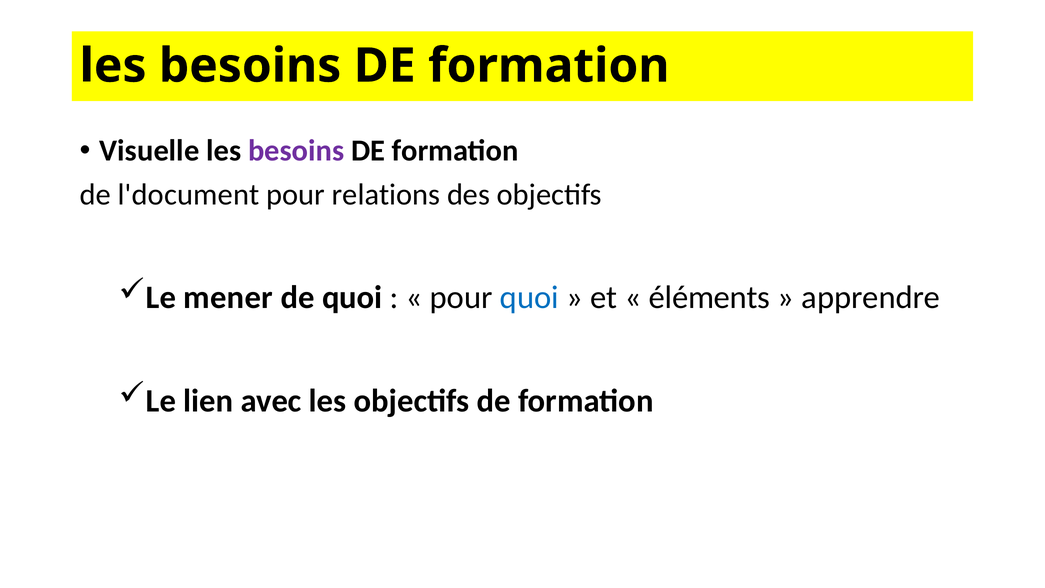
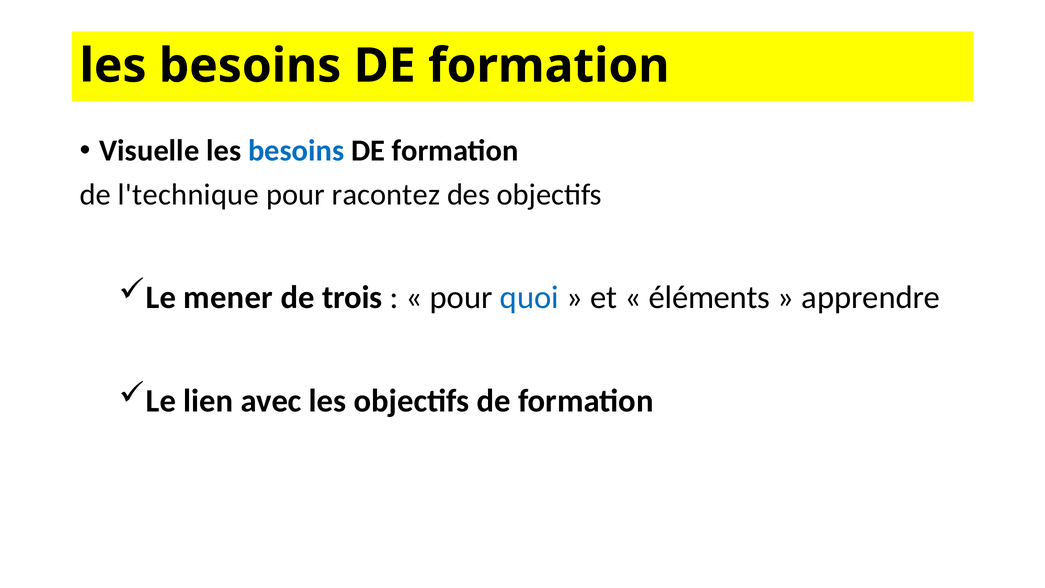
besoins at (296, 151) colour: purple -> blue
l'document: l'document -> l'technique
relations: relations -> racontez
de quoi: quoi -> trois
